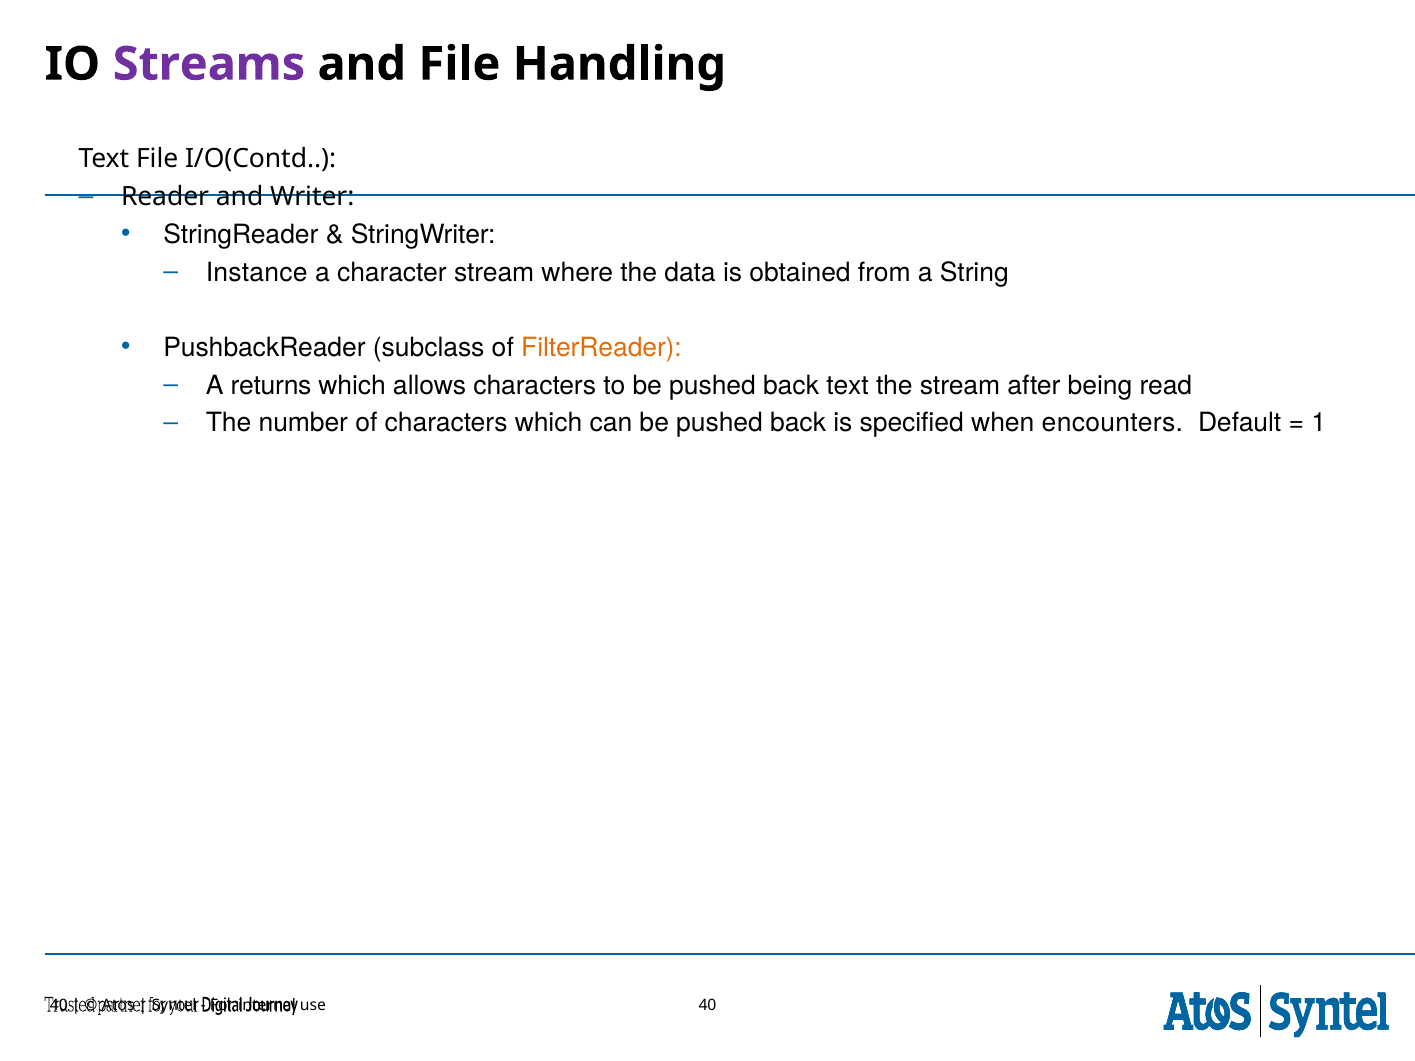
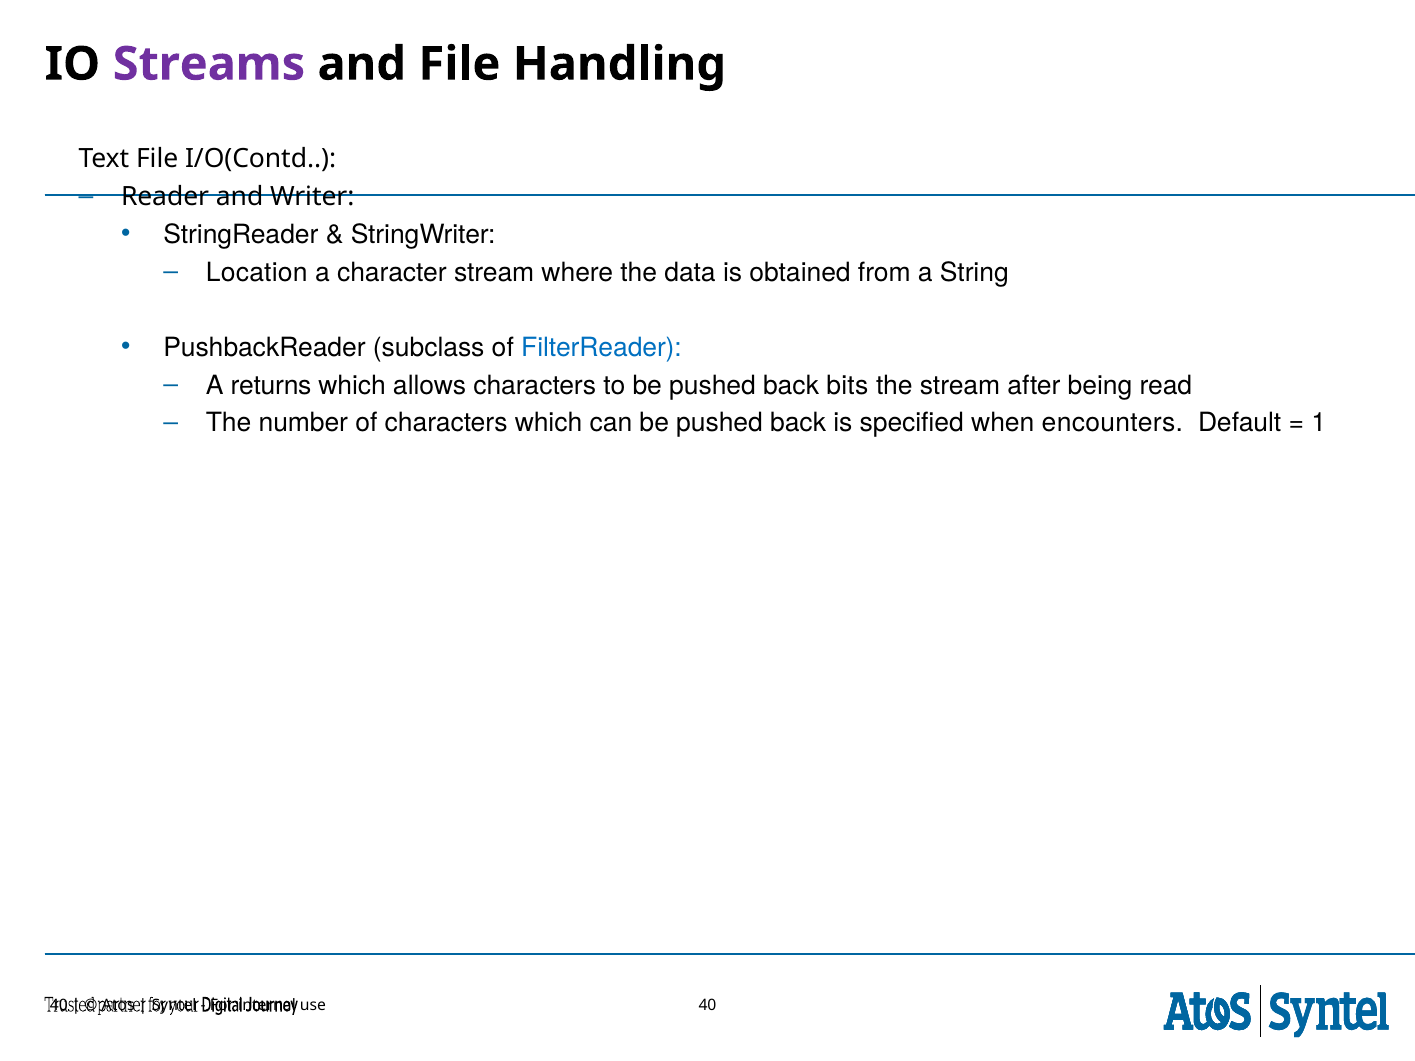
Instance: Instance -> Location
FilterReader colour: orange -> blue
back text: text -> bits
